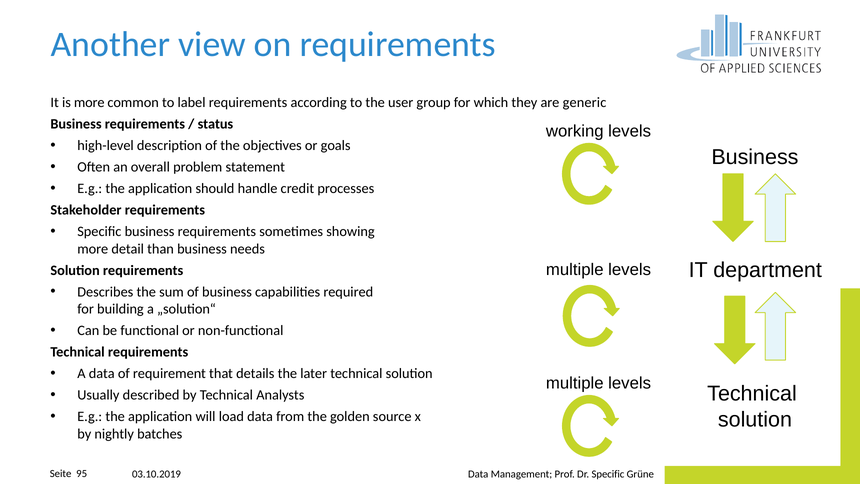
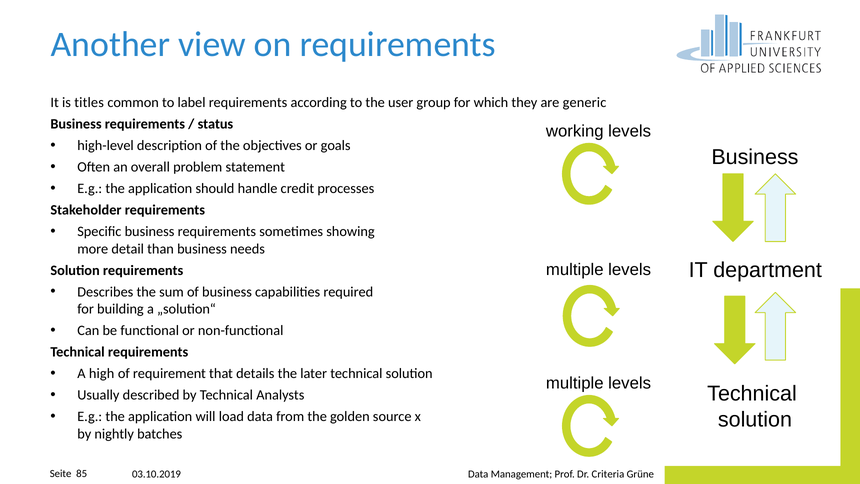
is more: more -> titles
A data: data -> high
95: 95 -> 85
Dr Specific: Specific -> Criteria
